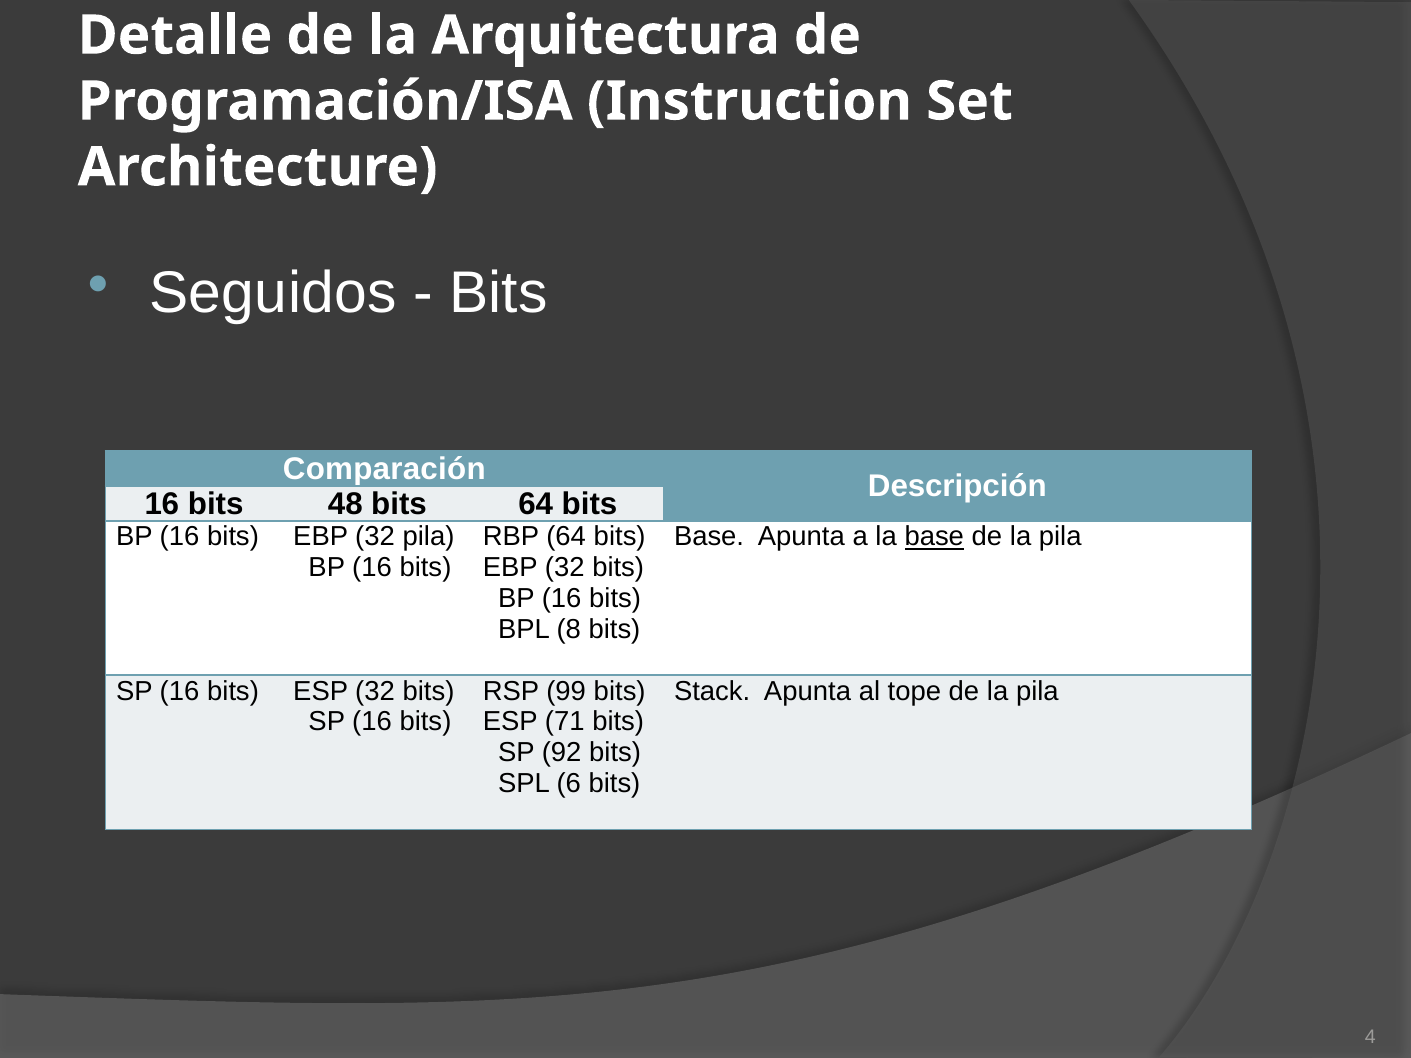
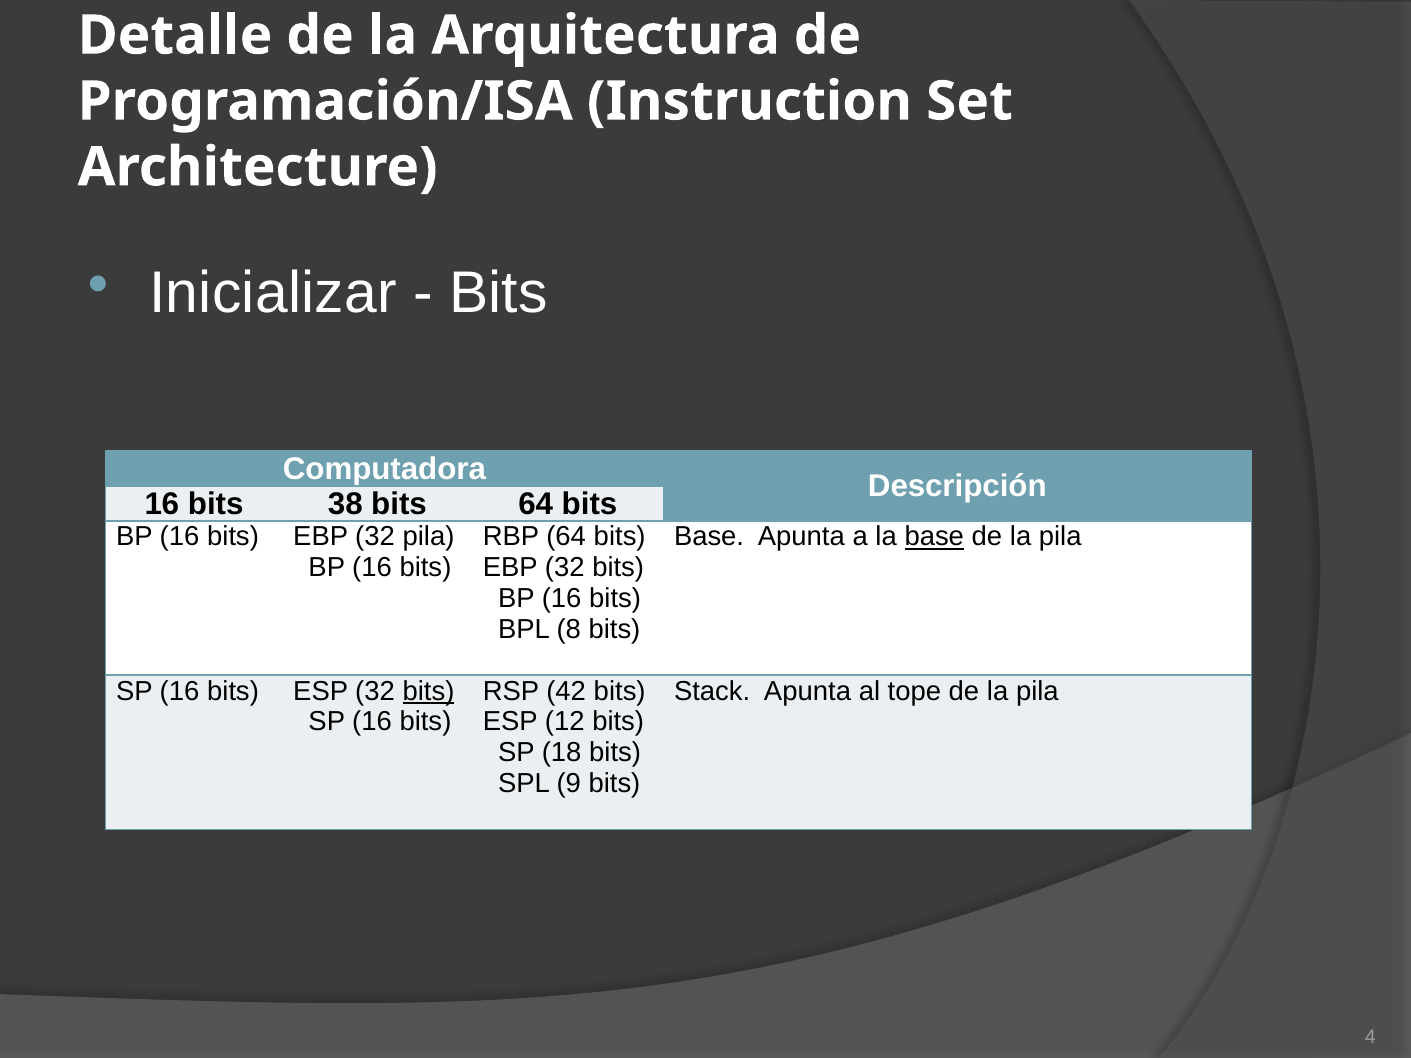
Seguidos: Seguidos -> Inicializar
Comparación: Comparación -> Computadora
48: 48 -> 38
bits at (429, 691) underline: none -> present
99: 99 -> 42
71: 71 -> 12
92: 92 -> 18
6: 6 -> 9
